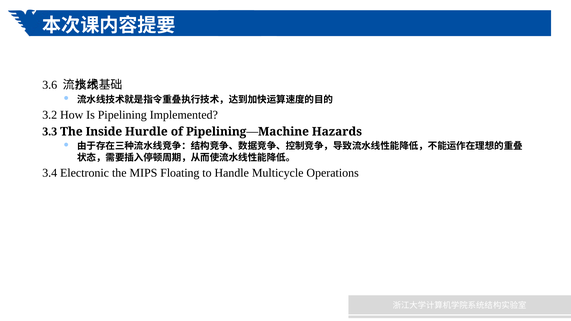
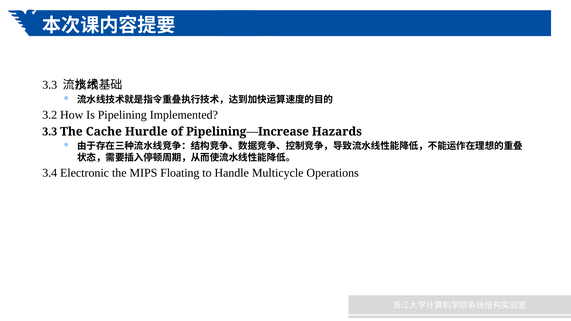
3.6 at (50, 85): 3.6 -> 3.3
Inside: Inside -> Cache
Pipelining—Machine: Pipelining—Machine -> Pipelining—Increase
